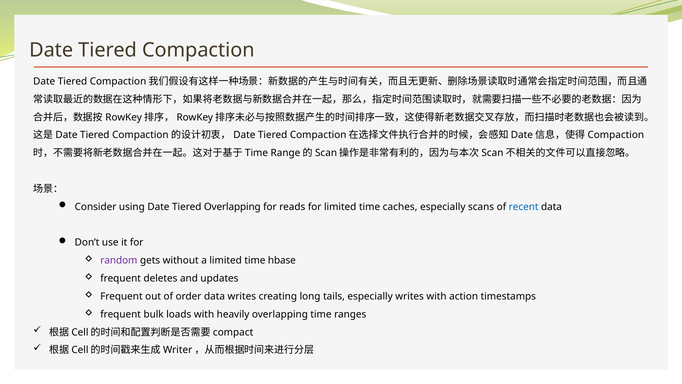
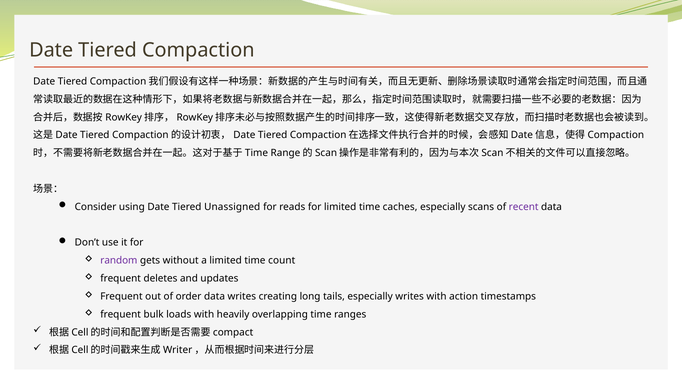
Tiered Overlapping: Overlapping -> Unassigned
recent colour: blue -> purple
hbase: hbase -> count
